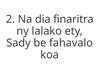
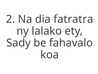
finaritra: finaritra -> fatratra
